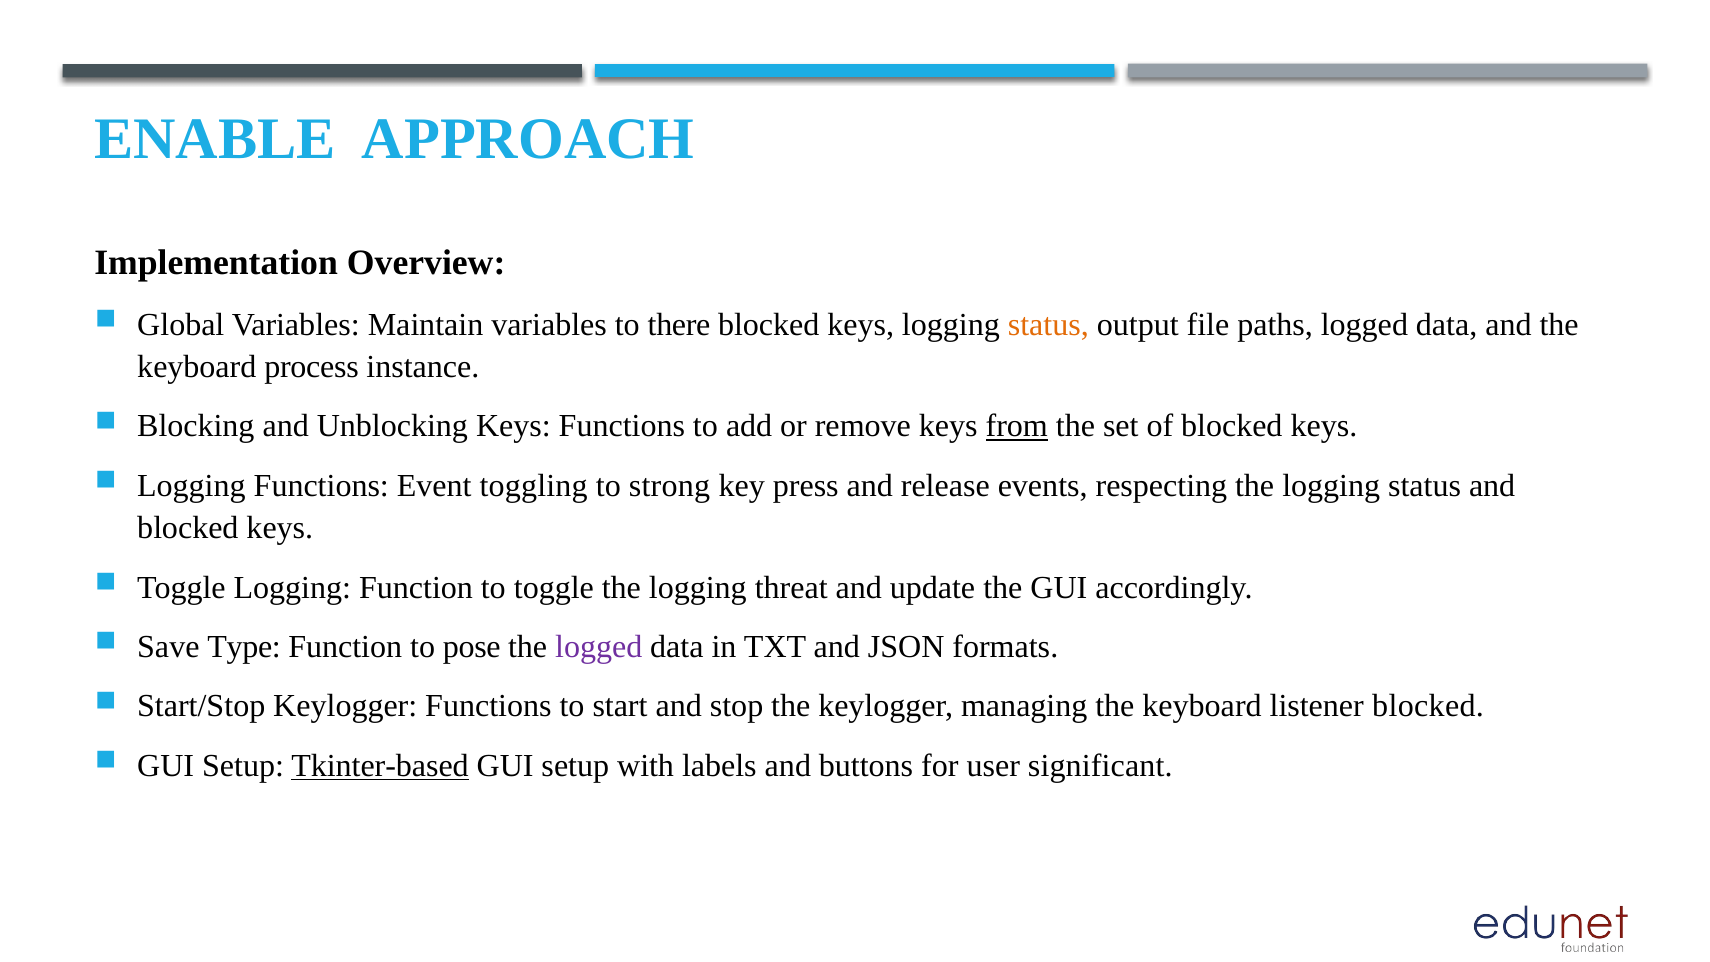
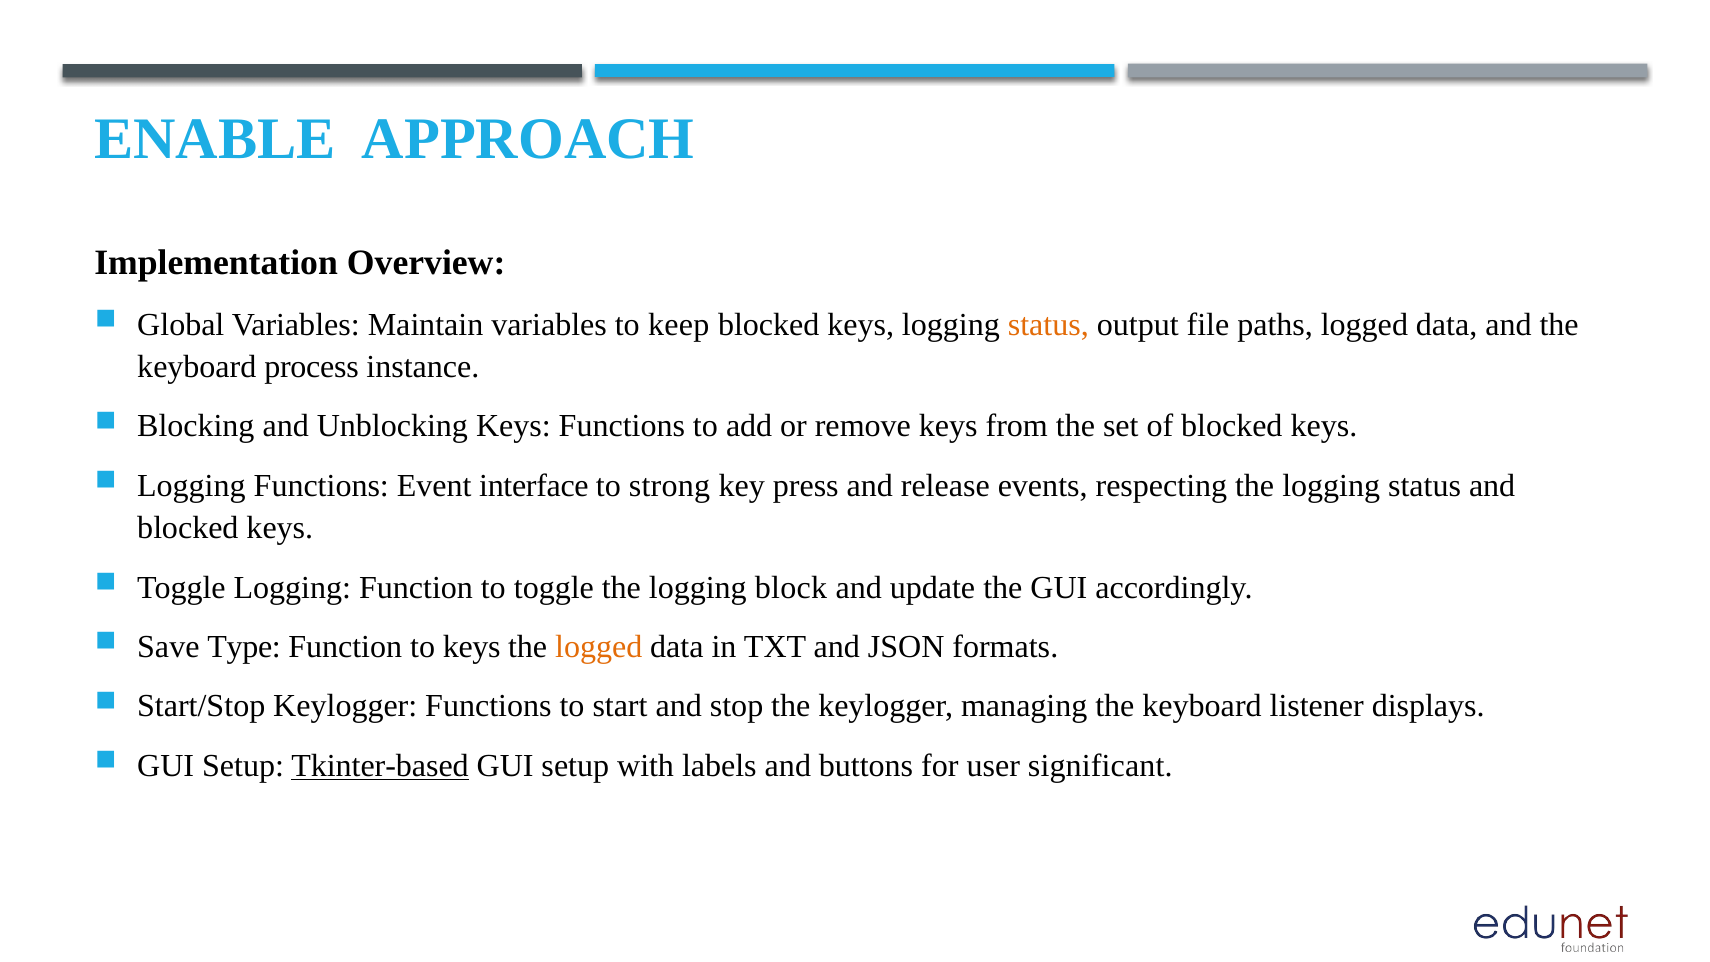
there: there -> keep
from underline: present -> none
toggling: toggling -> interface
threat: threat -> block
to pose: pose -> keys
logged at (599, 647) colour: purple -> orange
listener blocked: blocked -> displays
